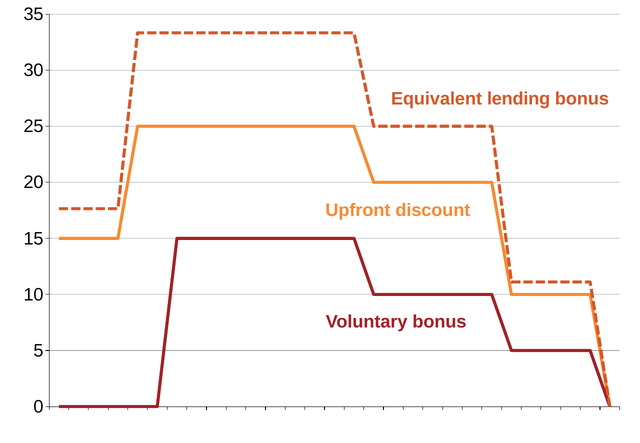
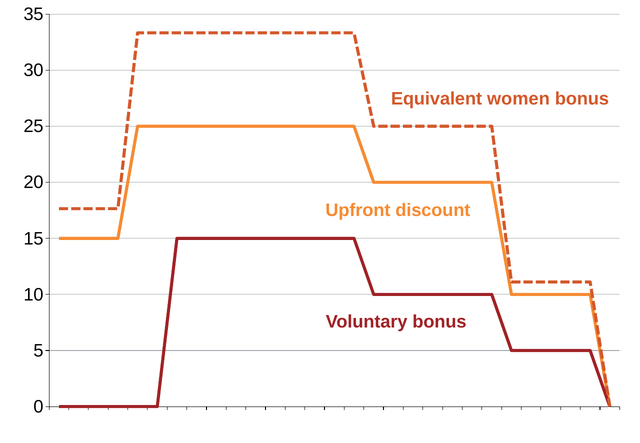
lending: lending -> women
